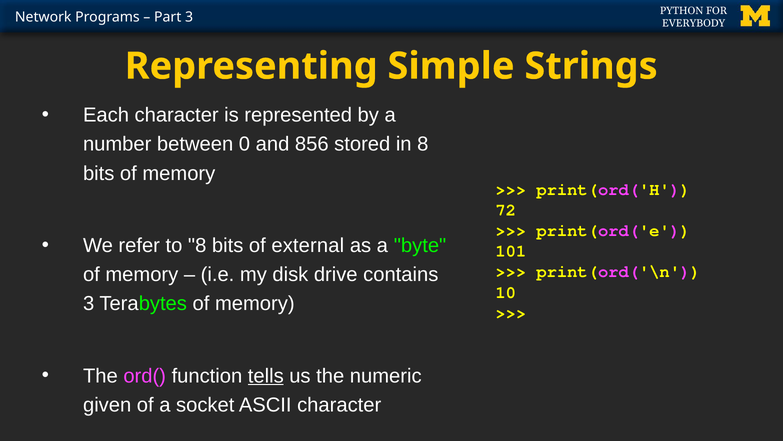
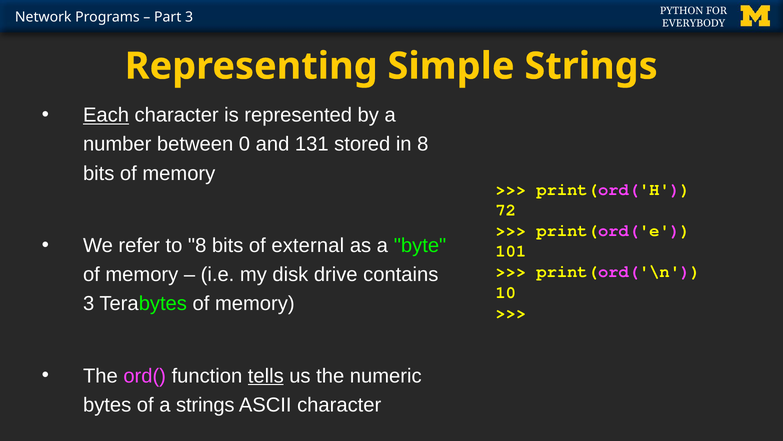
Each underline: none -> present
856: 856 -> 131
given: given -> bytes
a socket: socket -> strings
